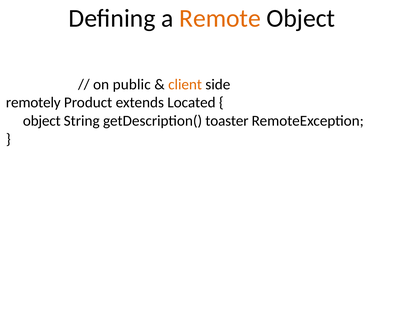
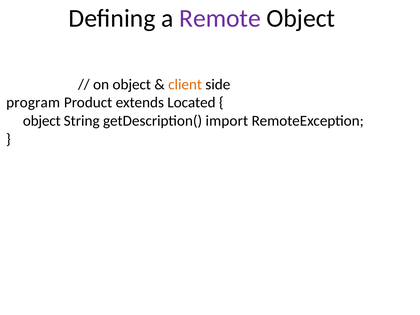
Remote colour: orange -> purple
on public: public -> object
remotely: remotely -> program
toaster: toaster -> import
